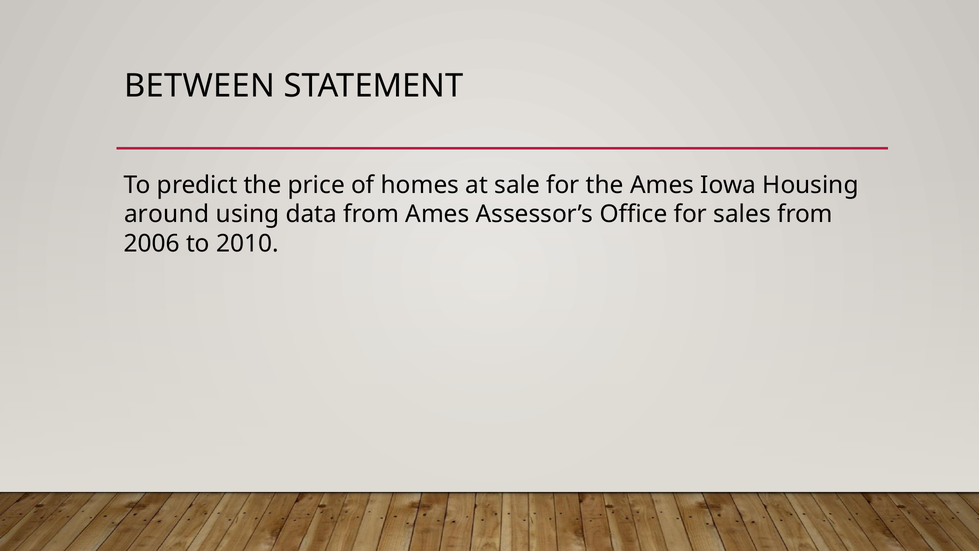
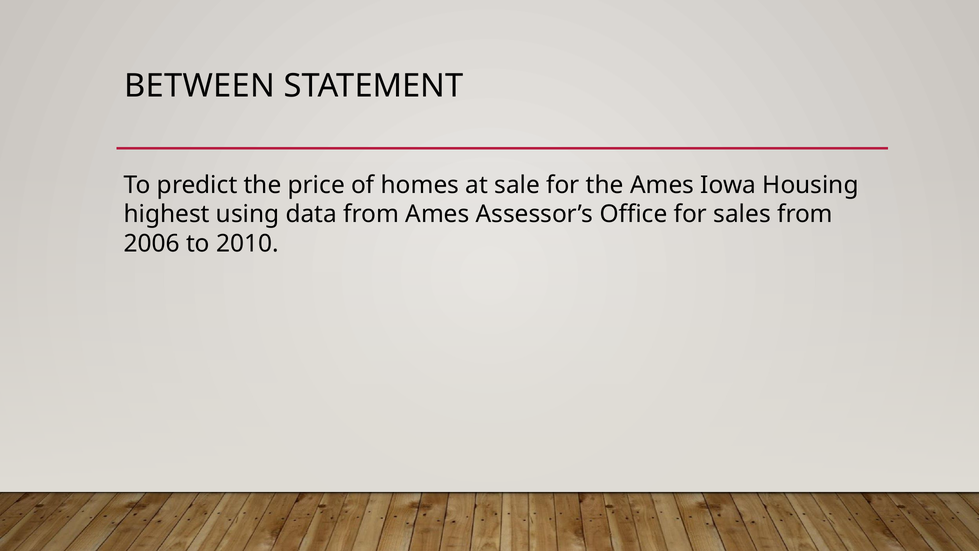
around: around -> highest
